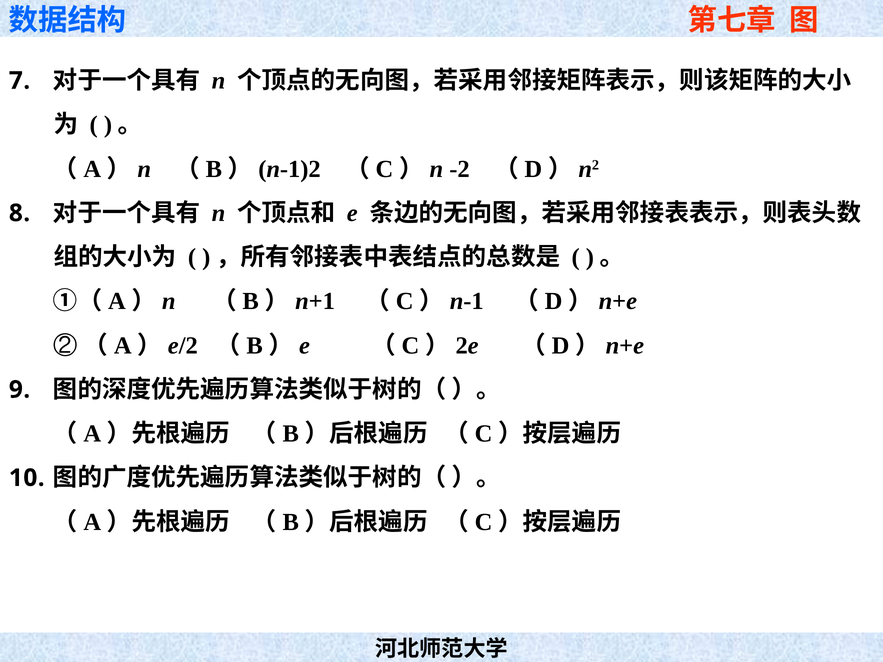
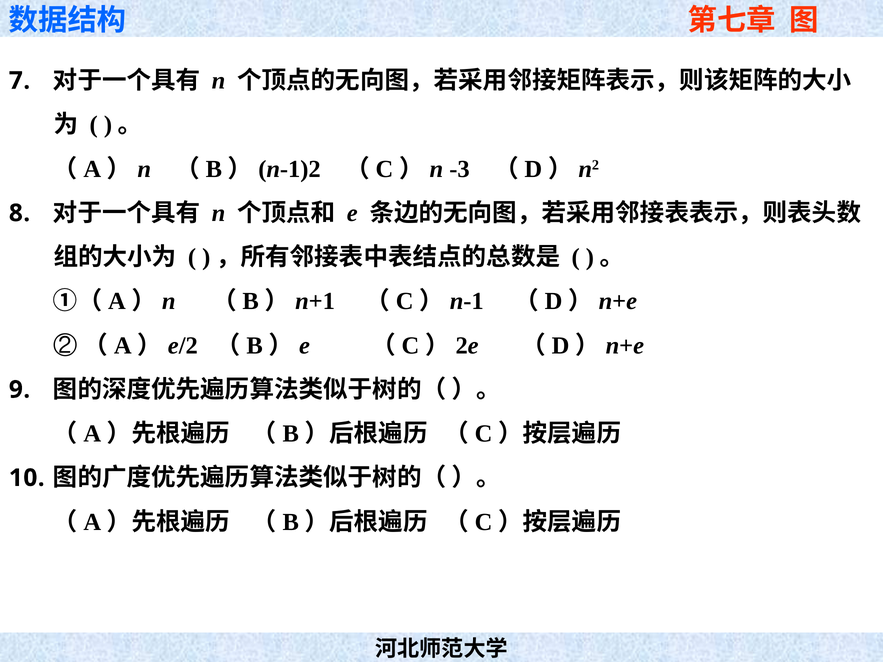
-2: -2 -> -3
